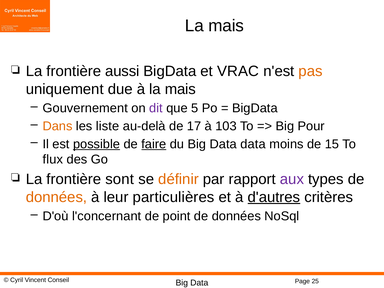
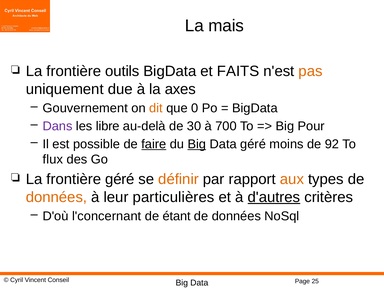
aussi: aussi -> outils
VRAC: VRAC -> FAITS
à la mais: mais -> axes
dit colour: purple -> orange
5: 5 -> 0
Dans colour: orange -> purple
liste: liste -> libre
17: 17 -> 30
103: 103 -> 700
possible underline: present -> none
Big at (197, 144) underline: none -> present
Data data: data -> géré
15: 15 -> 92
frontière sont: sont -> géré
aux colour: purple -> orange
point: point -> étant
